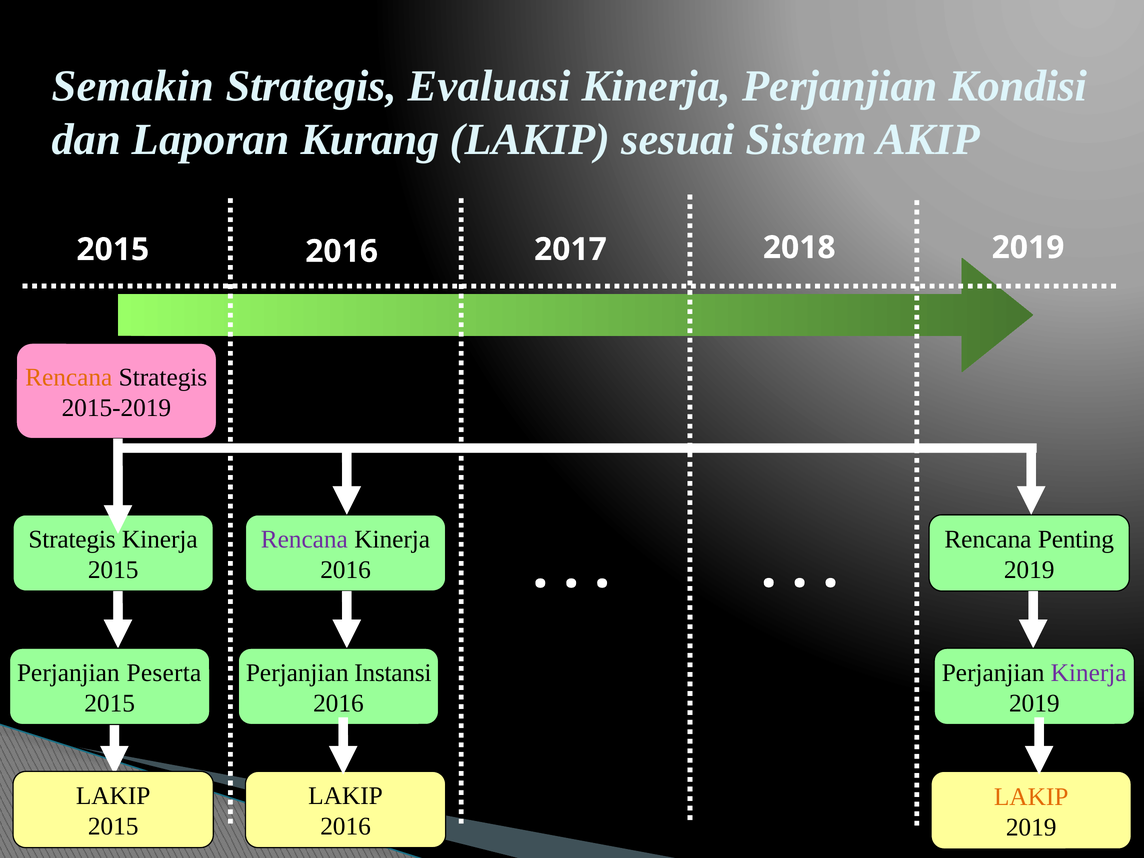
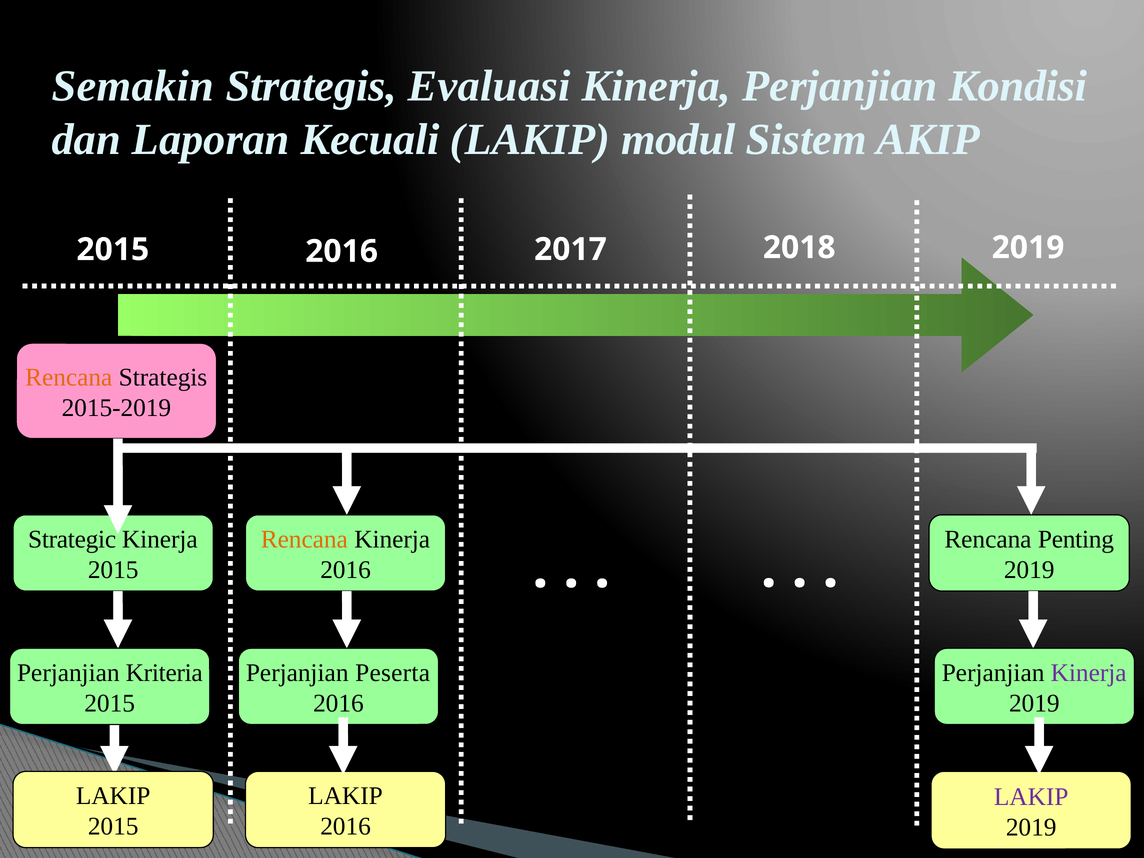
Kurang: Kurang -> Kecuali
sesuai: sesuai -> modul
Strategis at (72, 539): Strategis -> Strategic
Rencana at (304, 539) colour: purple -> orange
Peserta: Peserta -> Kriteria
Instansi: Instansi -> Peserta
LAKIP at (1031, 797) colour: orange -> purple
